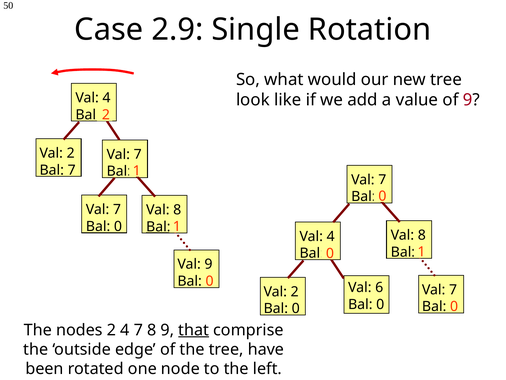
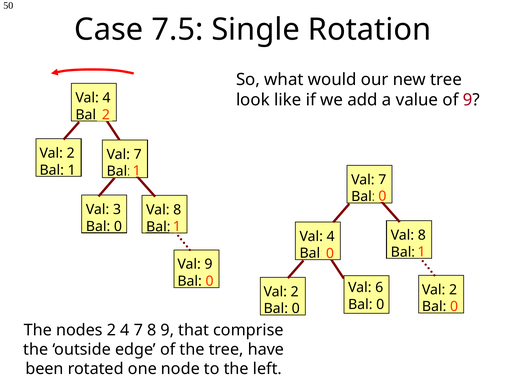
2.9: 2.9 -> 7.5
Bal 7: 7 -> 1
7 at (117, 209): 7 -> 3
7 at (453, 289): 7 -> 2
that underline: present -> none
